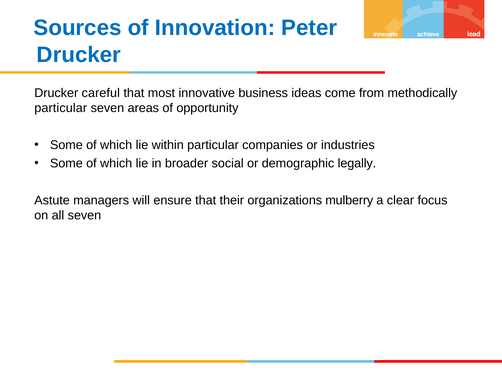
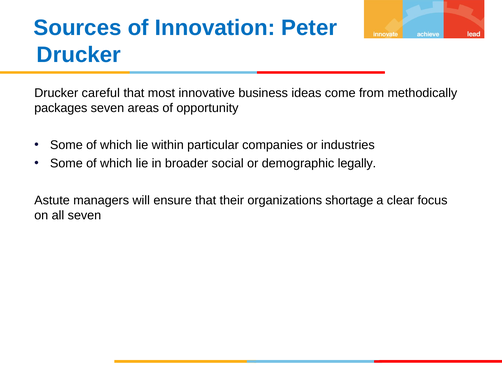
particular at (61, 108): particular -> packages
mulberry: mulberry -> shortage
